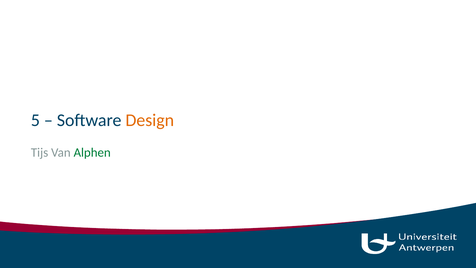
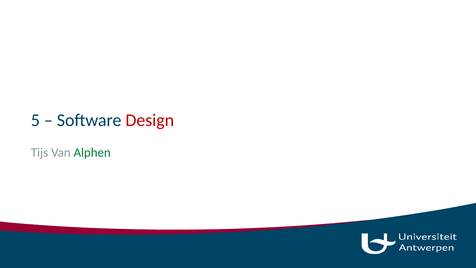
Design colour: orange -> red
